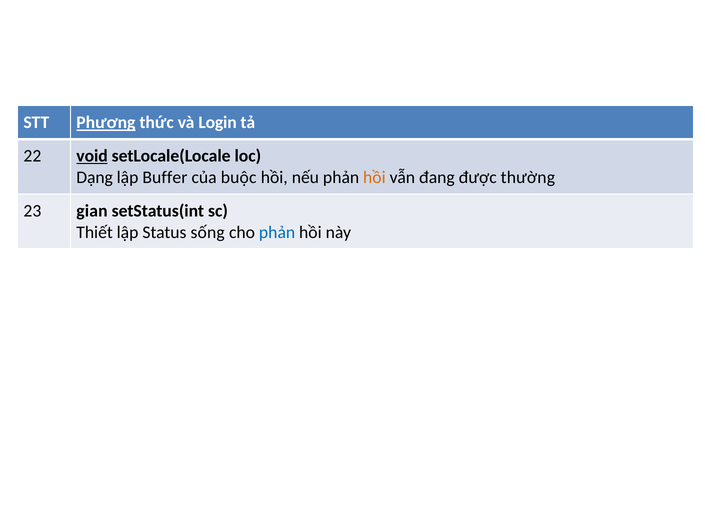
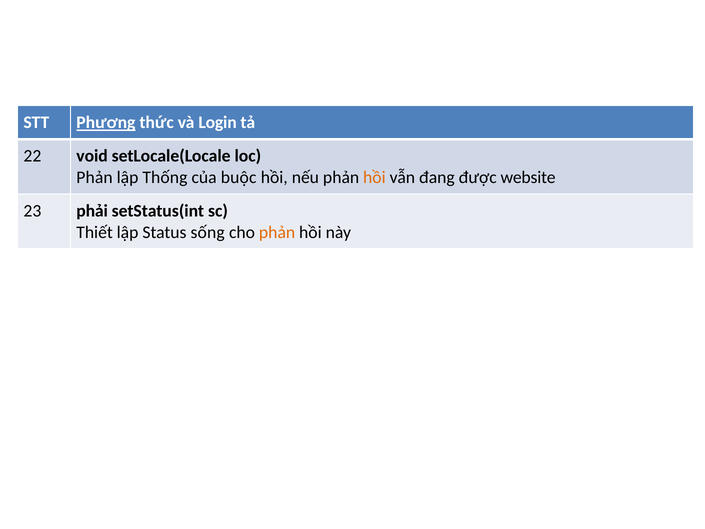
void underline: present -> none
Dạng at (95, 177): Dạng -> Phản
Buffer: Buffer -> Thống
thường: thường -> website
gian: gian -> phải
phản at (277, 232) colour: blue -> orange
